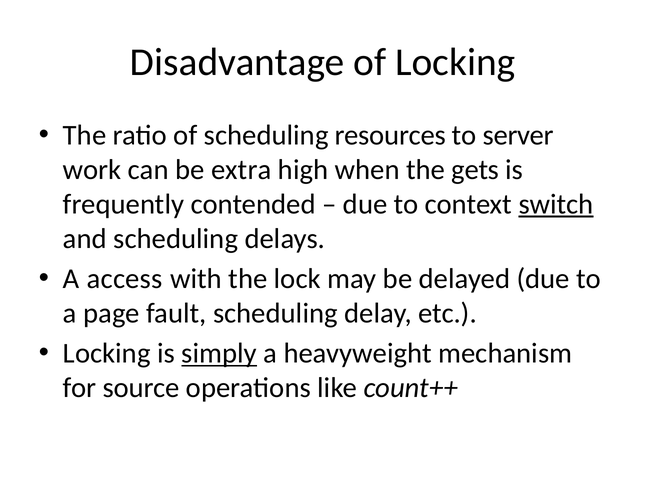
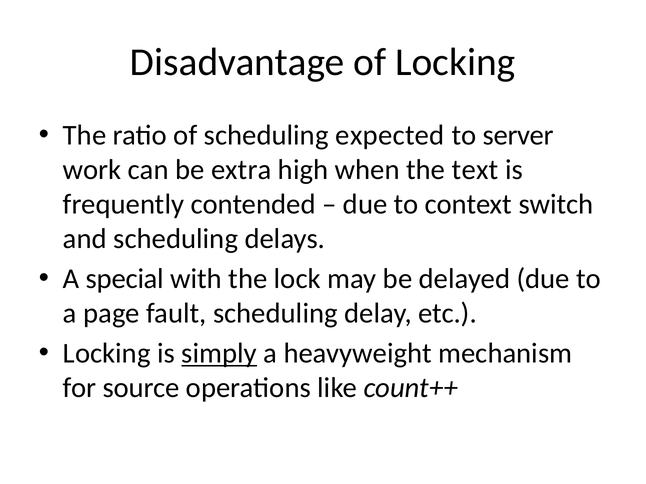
resources: resources -> expected
gets: gets -> text
switch underline: present -> none
access: access -> special
